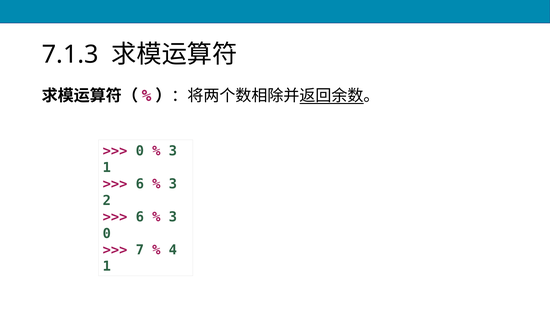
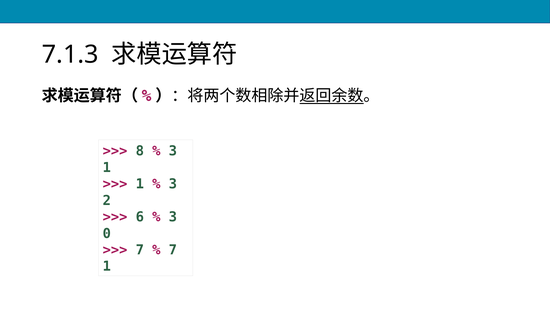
0 at (140, 151): 0 -> 8
6 at (140, 184): 6 -> 1
4 at (173, 250): 4 -> 7
